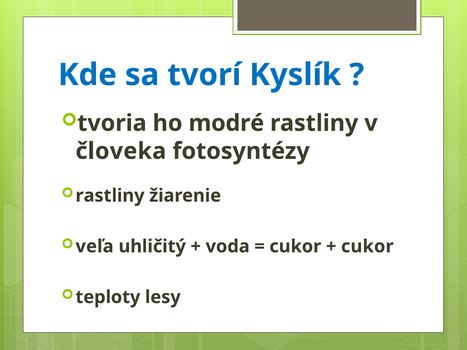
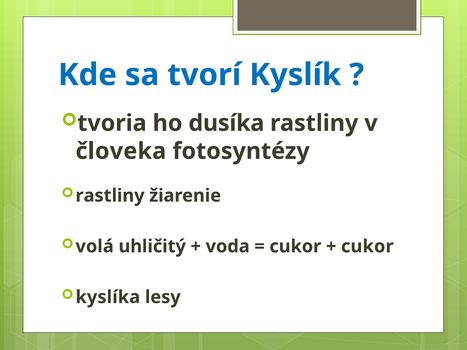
modré: modré -> dusíka
veľa: veľa -> volá
teploty: teploty -> kyslíka
